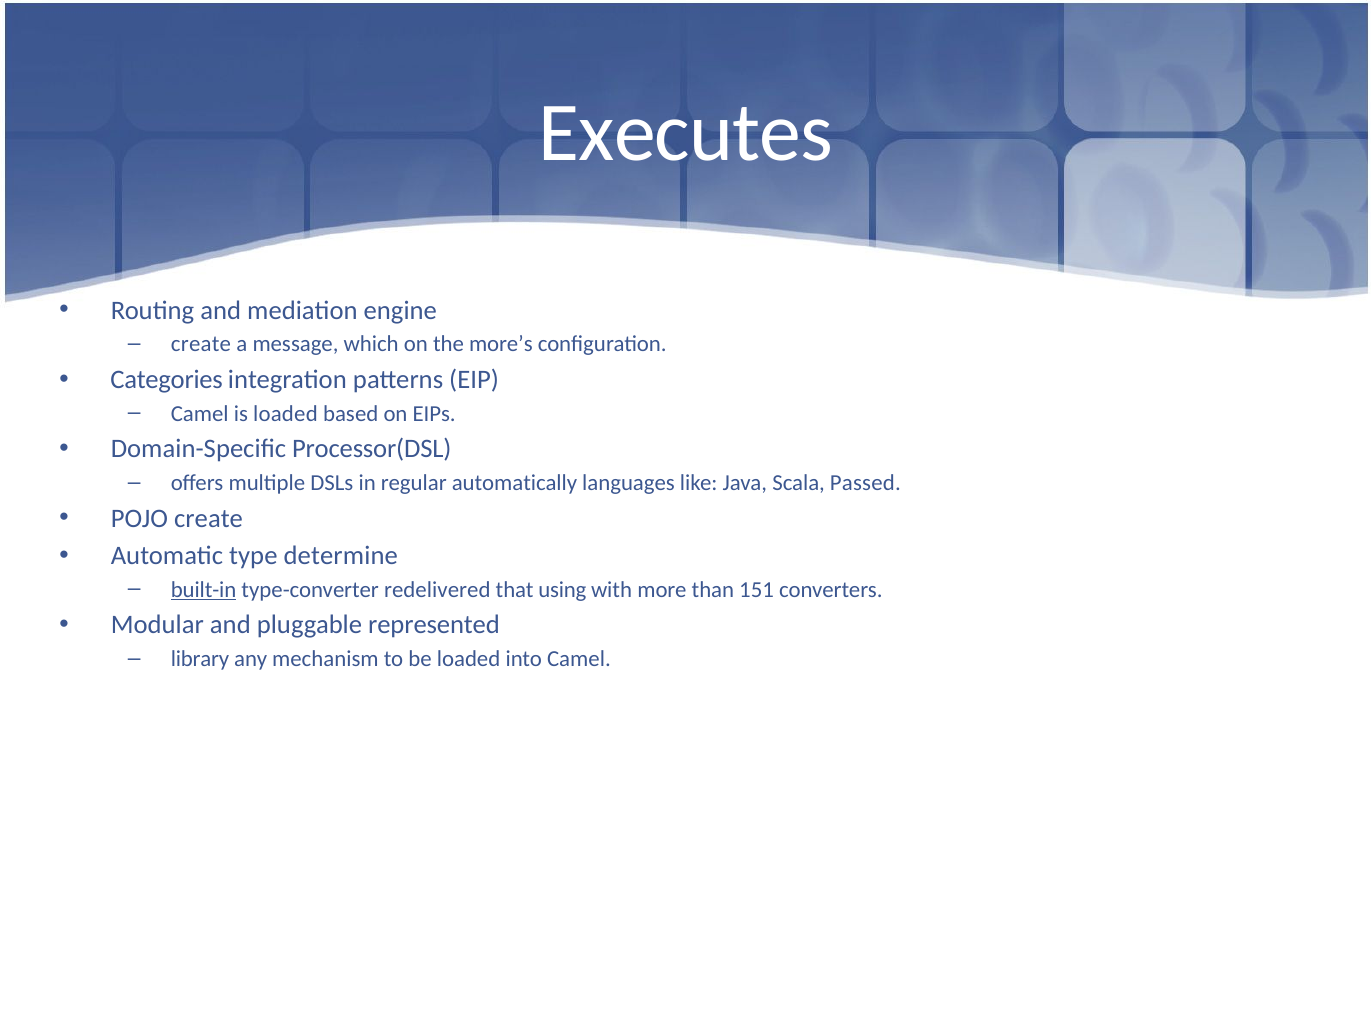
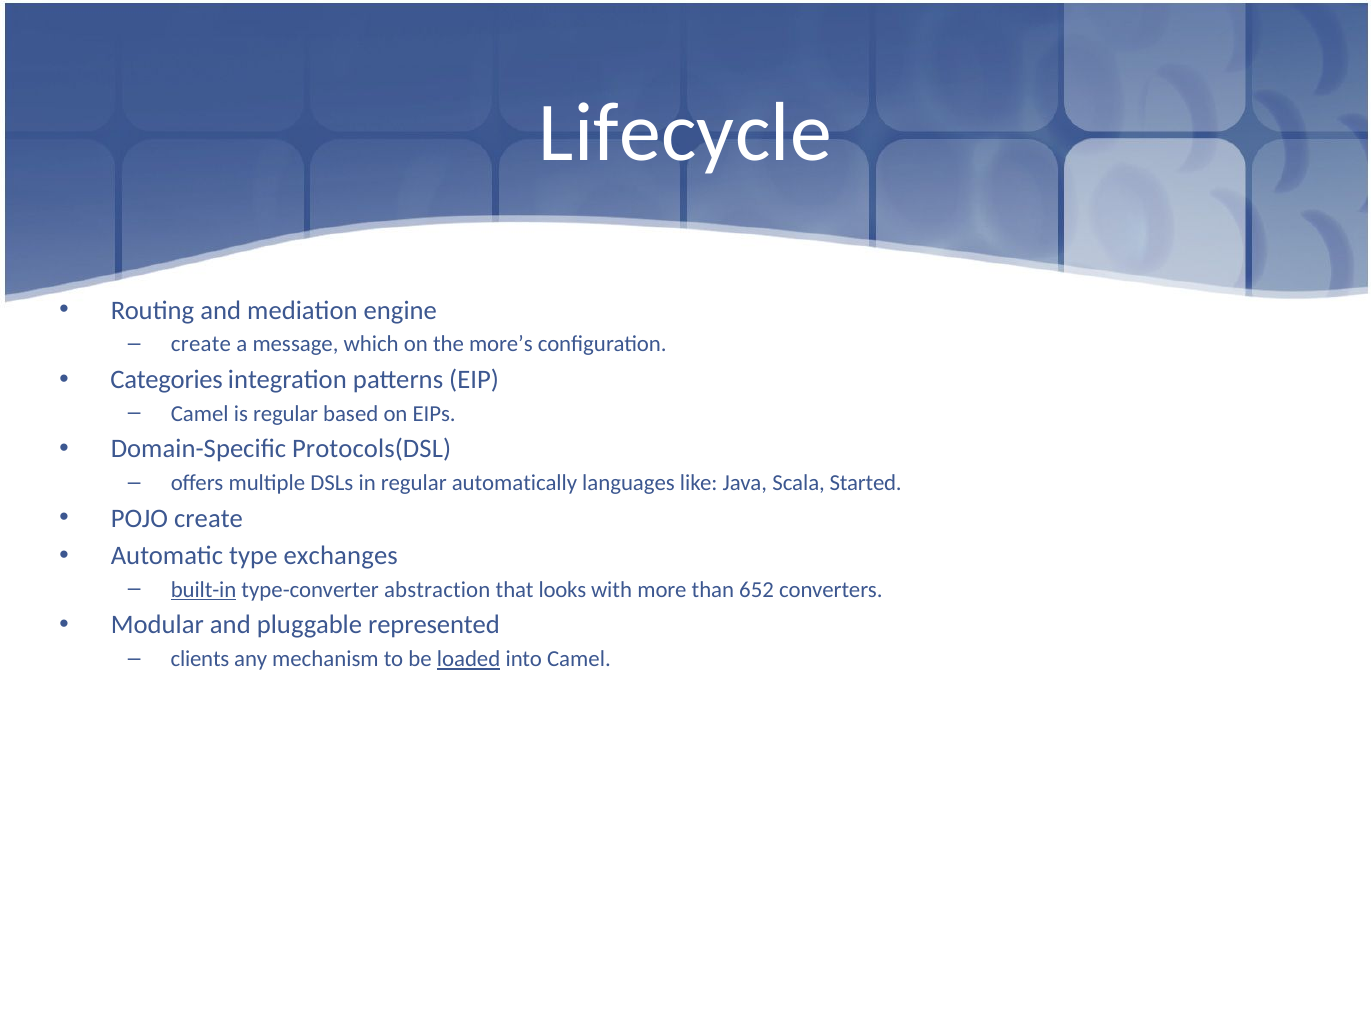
Executes: Executes -> Lifecycle
is loaded: loaded -> regular
Processor(DSL: Processor(DSL -> Protocols(DSL
Passed: Passed -> Started
determine: determine -> exchanges
redelivered: redelivered -> abstraction
using: using -> looks
151: 151 -> 652
library: library -> clients
loaded at (469, 659) underline: none -> present
